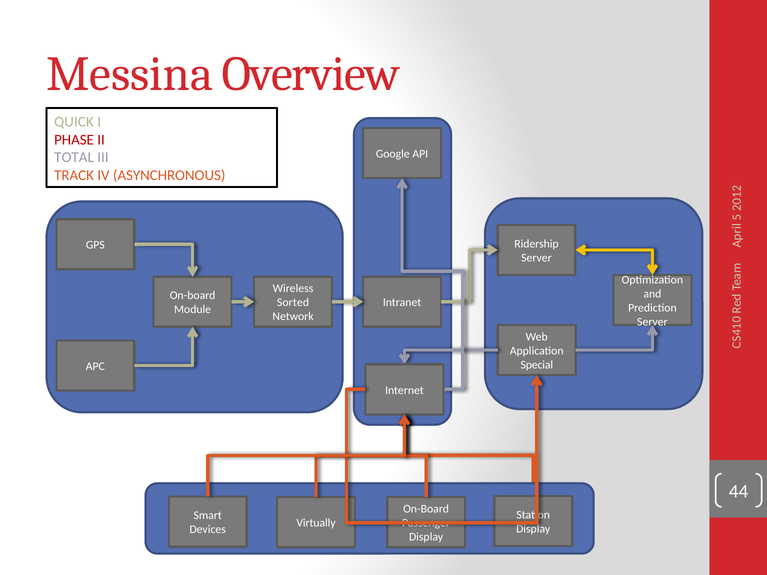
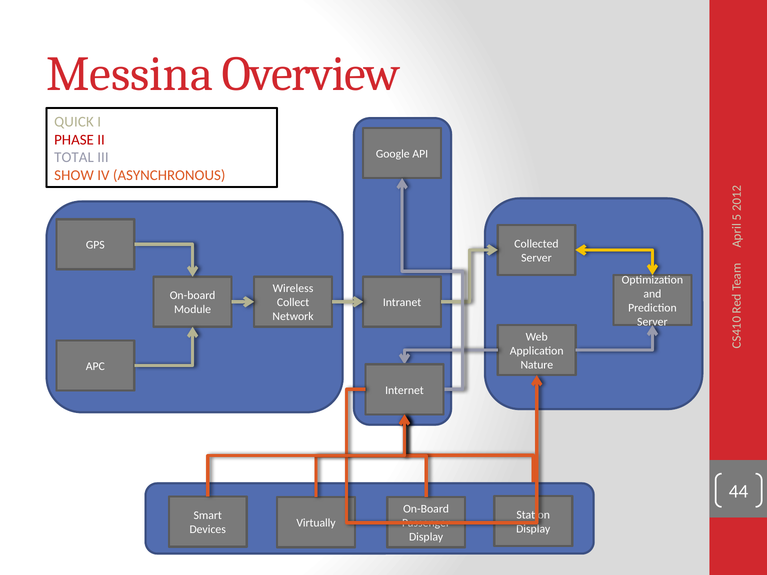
TRACK: TRACK -> SHOW
Ridership: Ridership -> Collected
Sorted: Sorted -> Collect
Special: Special -> Nature
